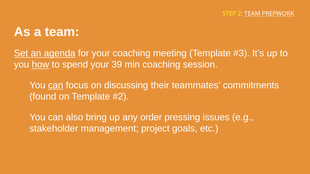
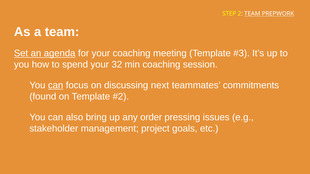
how underline: present -> none
39: 39 -> 32
their: their -> next
